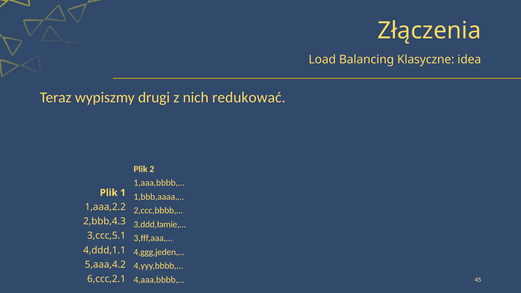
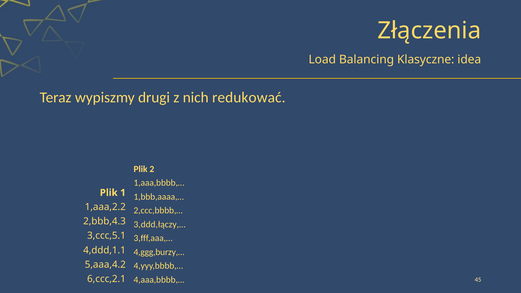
3,ddd,łamie,…: 3,ddd,łamie,… -> 3,ddd,łączy,…
4,ggg,jeden,…: 4,ggg,jeden,… -> 4,ggg,burzy,…
